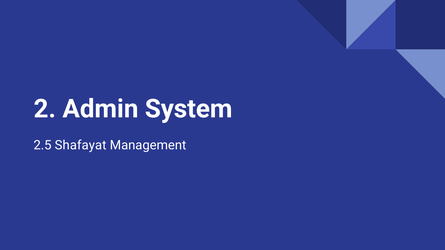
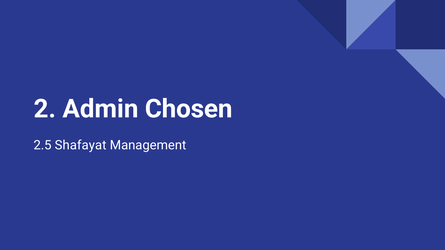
System: System -> Chosen
